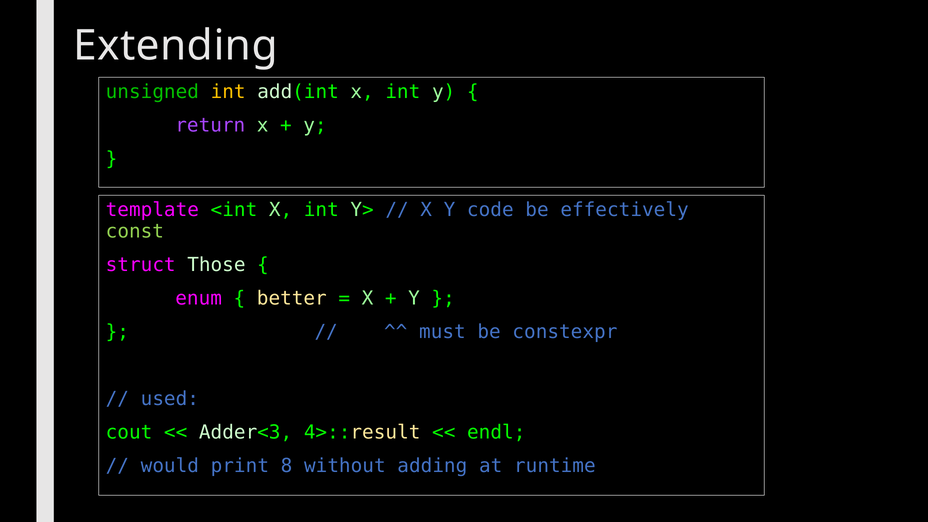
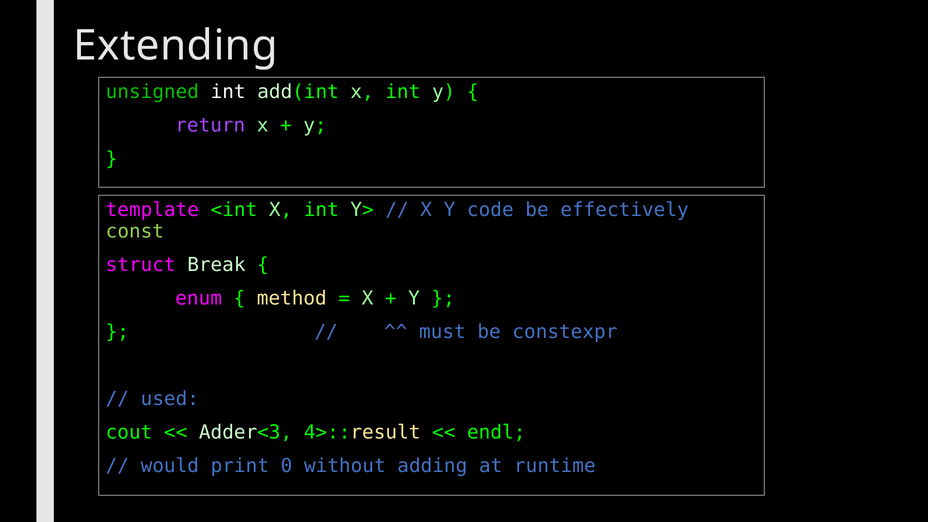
int at (228, 92) colour: yellow -> white
Those: Those -> Break
better: better -> method
8: 8 -> 0
